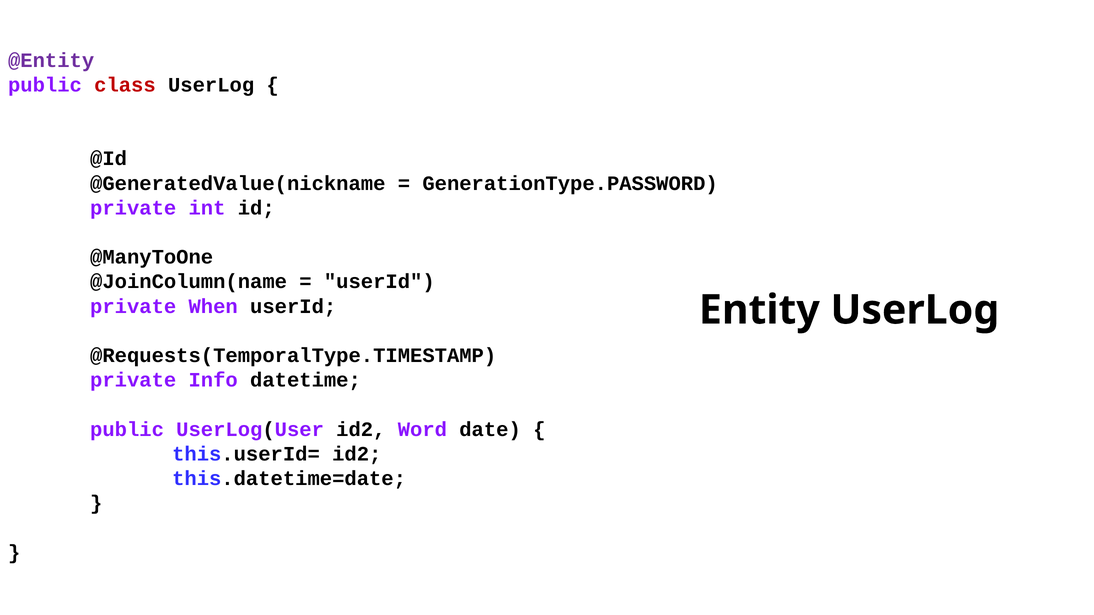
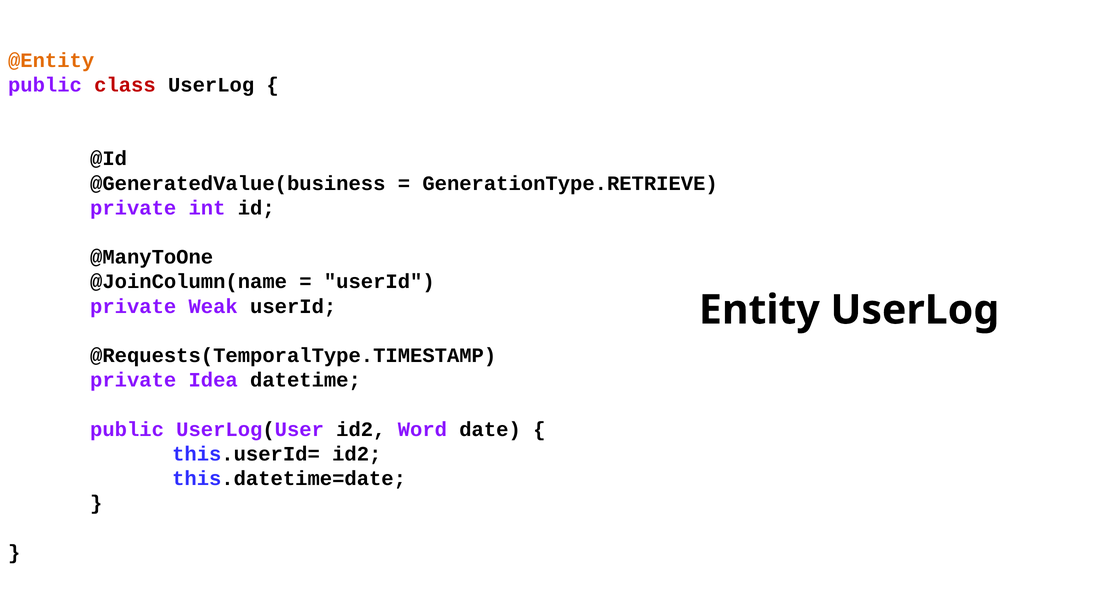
@Entity colour: purple -> orange
@GeneratedValue(nickname: @GeneratedValue(nickname -> @GeneratedValue(business
GenerationType.PASSWORD: GenerationType.PASSWORD -> GenerationType.RETRIEVE
When: When -> Weak
Info: Info -> Idea
